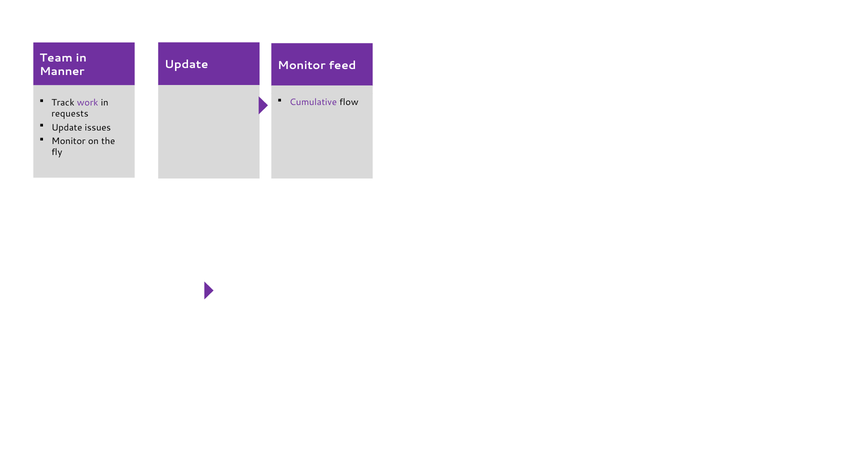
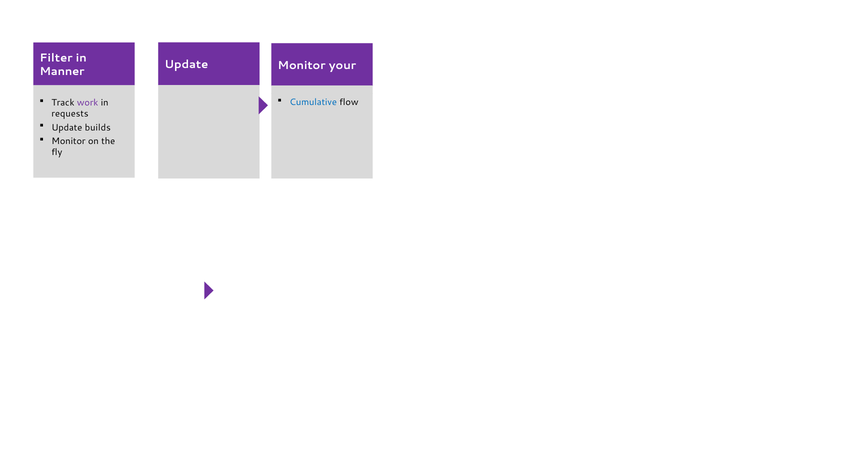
Team: Team -> Filter
feed: feed -> your
Cumulative colour: purple -> blue
issues: issues -> builds
